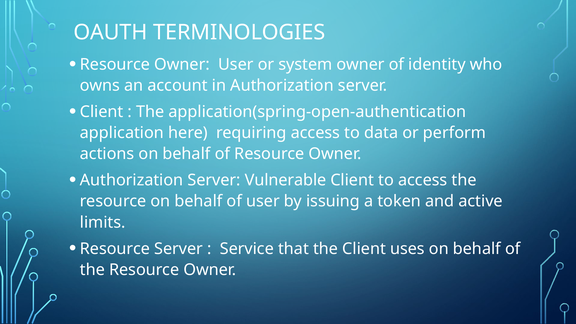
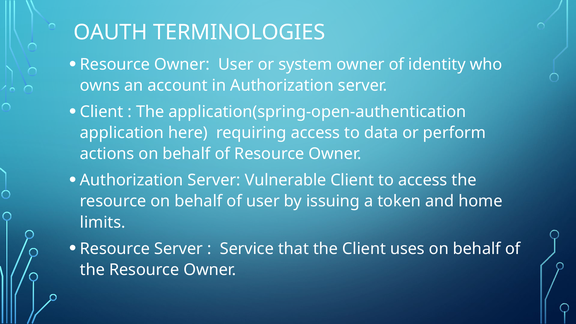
active: active -> home
